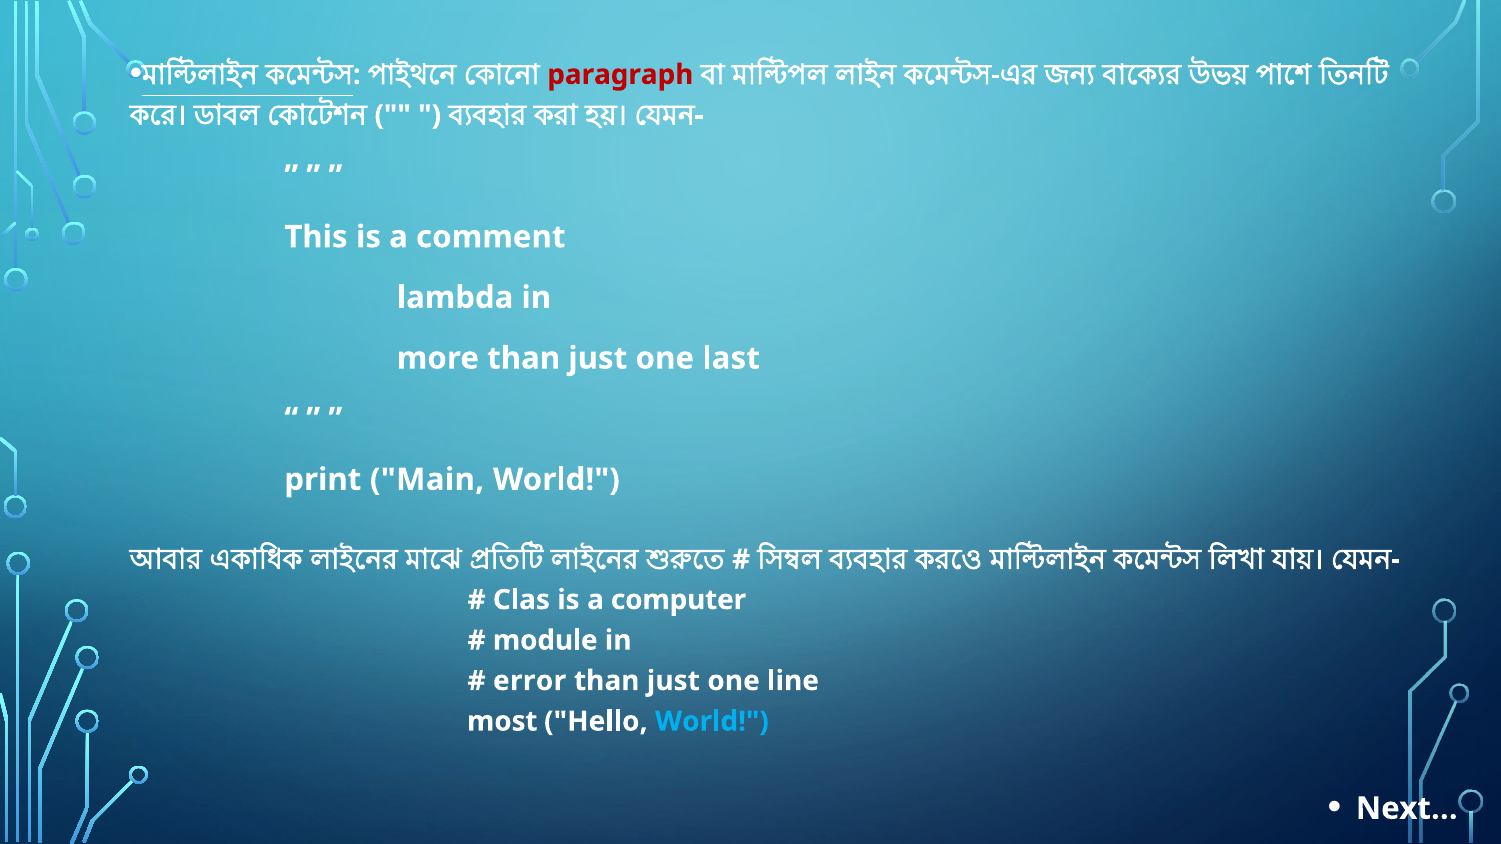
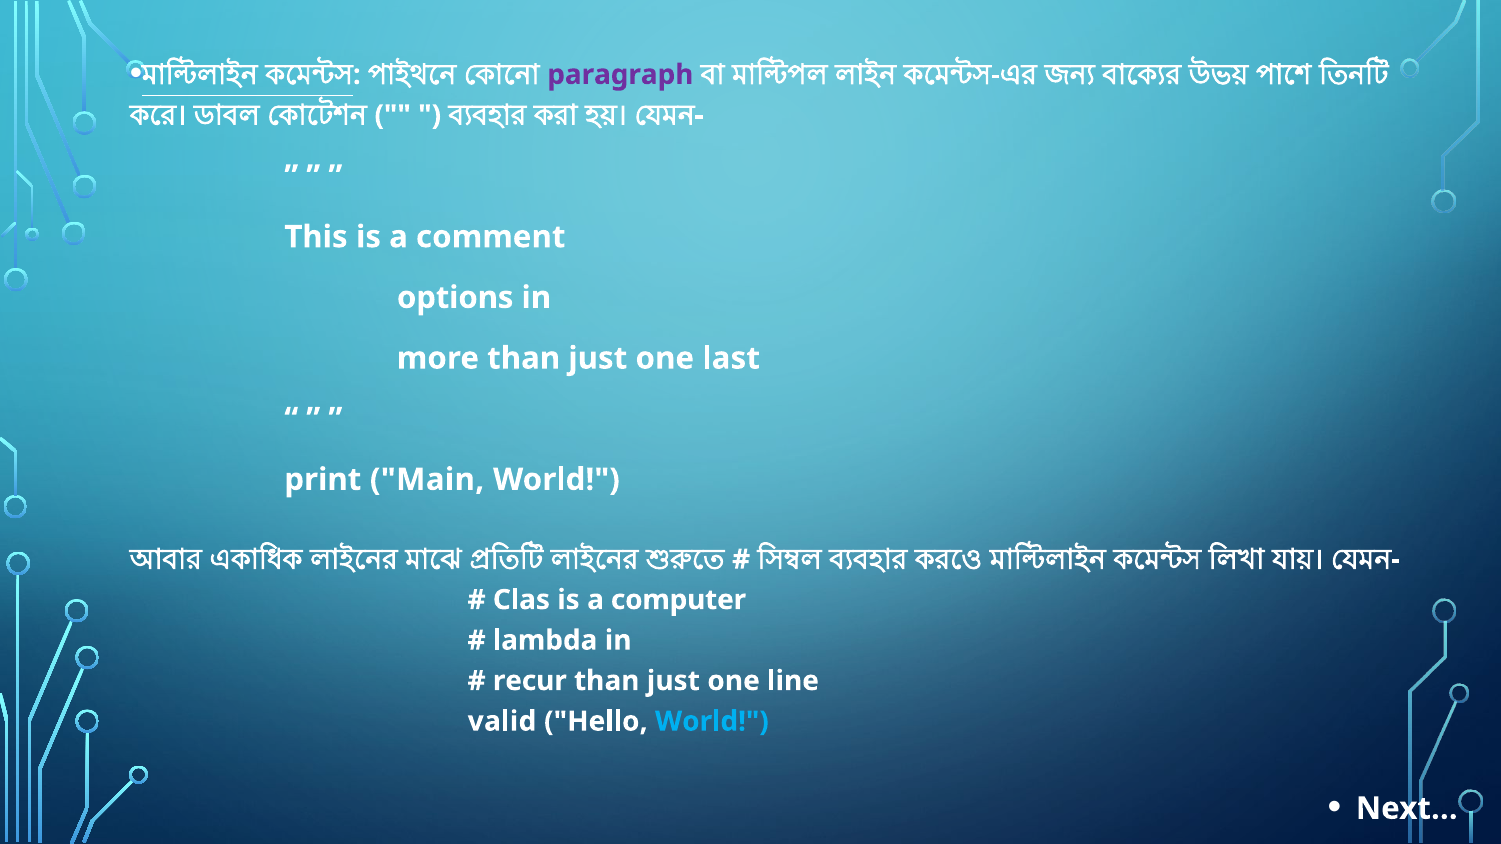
paragraph colour: red -> purple
lambda: lambda -> options
module: module -> lambda
error: error -> recur
most: most -> valid
